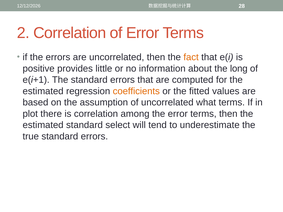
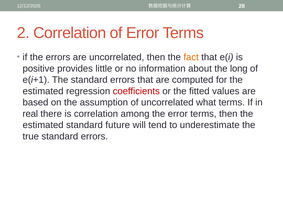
coefficients colour: orange -> red
plot: plot -> real
select: select -> future
